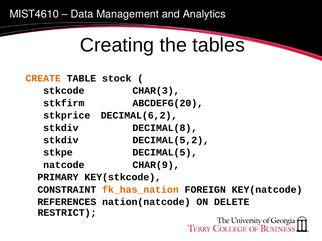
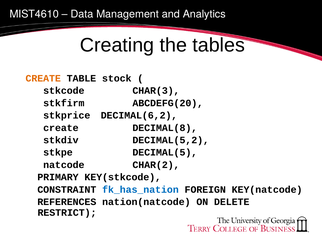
stkdiv at (61, 128): stkdiv -> create
CHAR(9: CHAR(9 -> CHAR(2
fk_has_nation colour: orange -> blue
